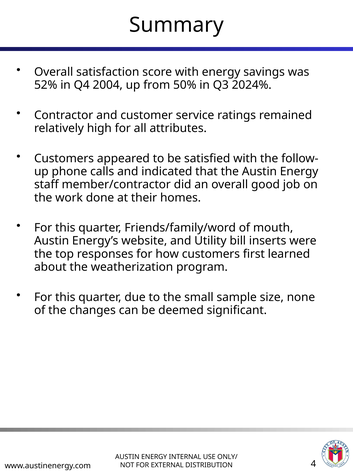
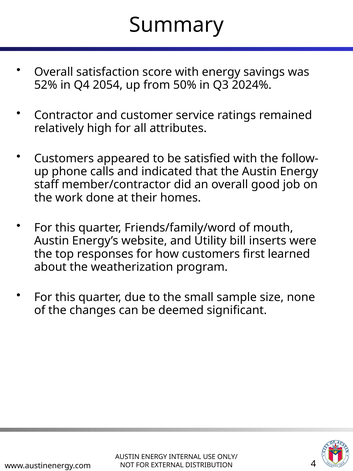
2004: 2004 -> 2054
